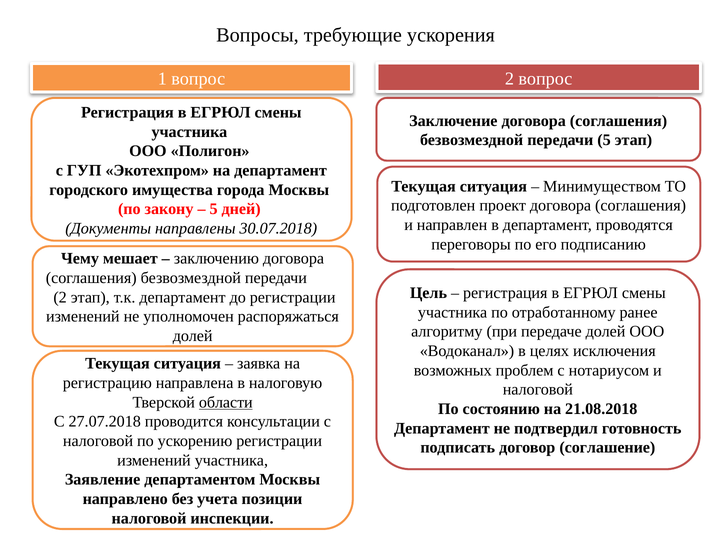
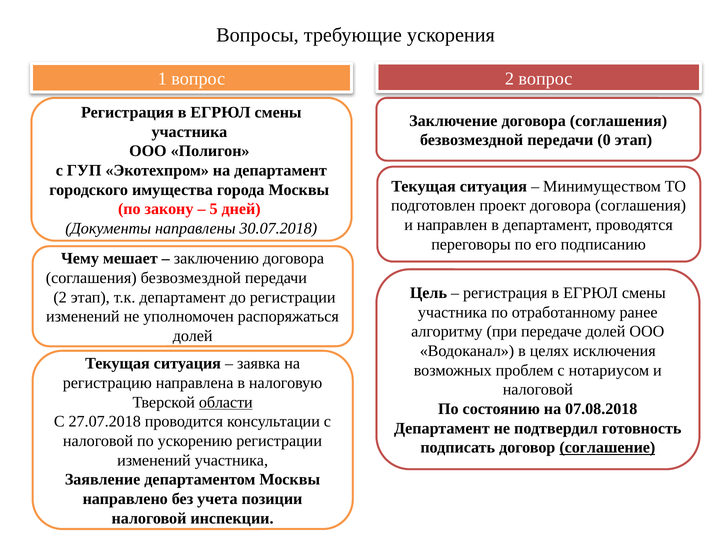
передачи 5: 5 -> 0
21.08.2018: 21.08.2018 -> 07.08.2018
соглашение underline: none -> present
